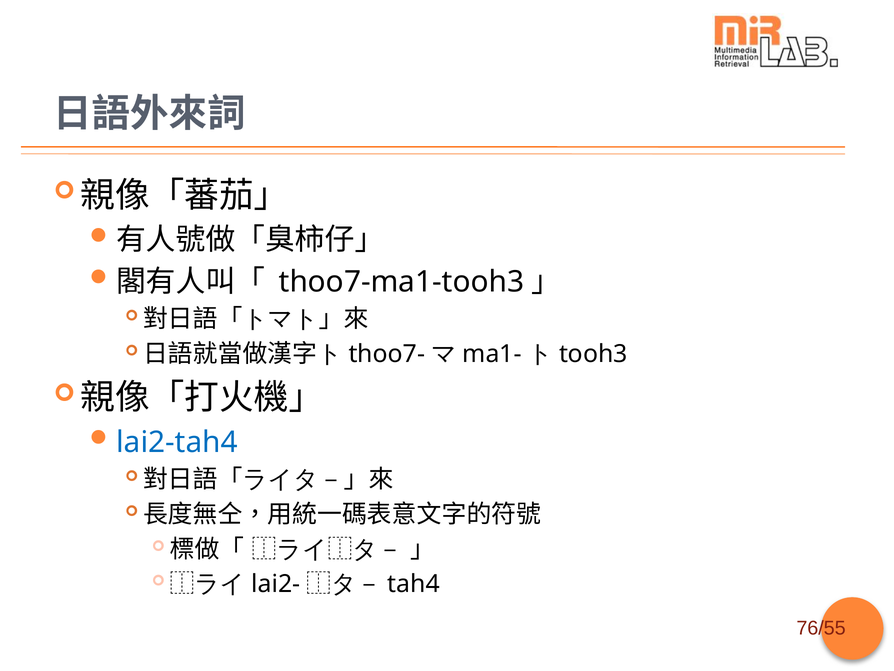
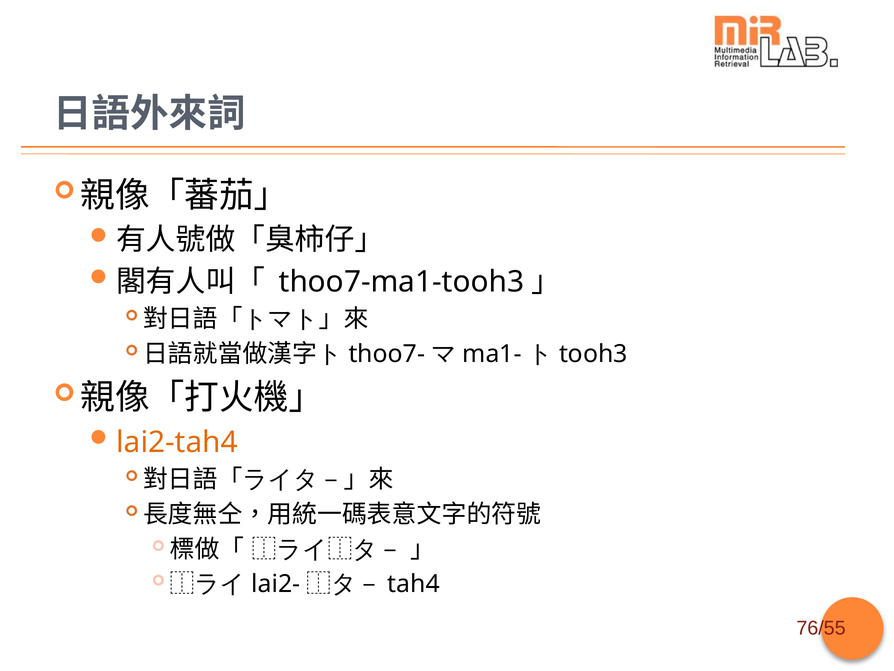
lai2-tah4 colour: blue -> orange
